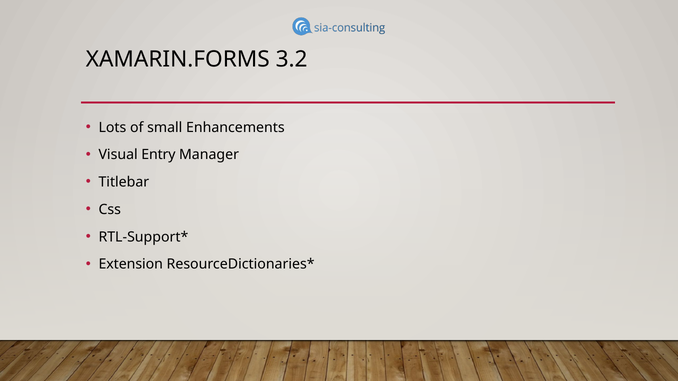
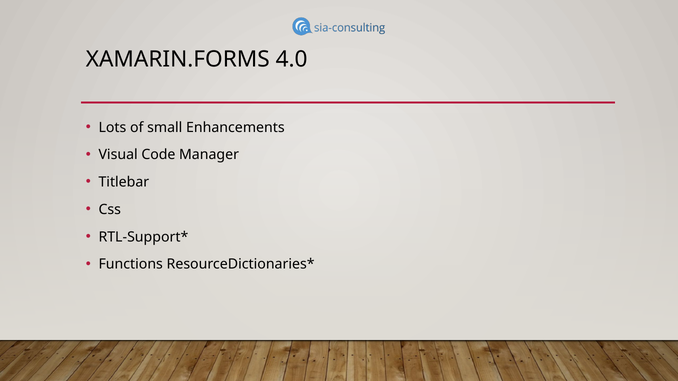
3.2: 3.2 -> 4.0
Entry: Entry -> Code
Extension: Extension -> Functions
